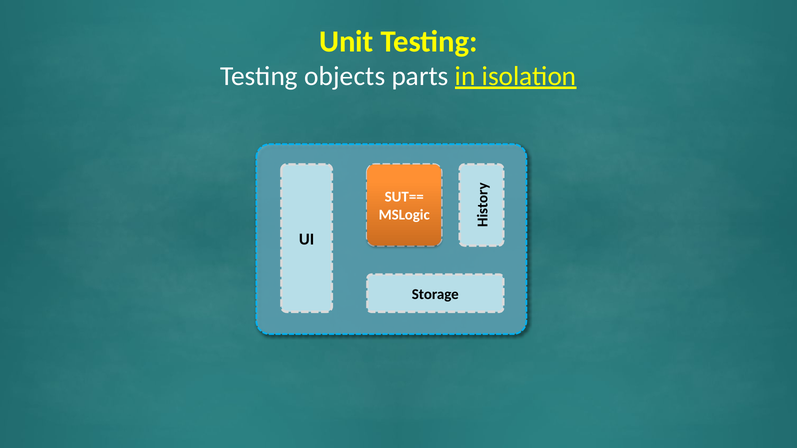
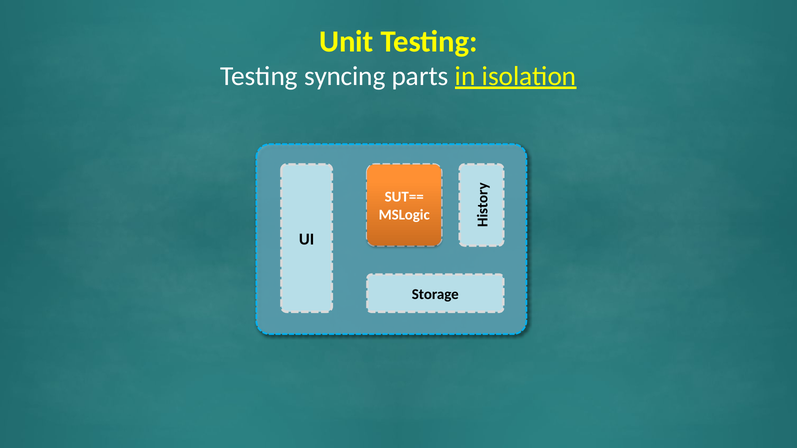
objects: objects -> syncing
